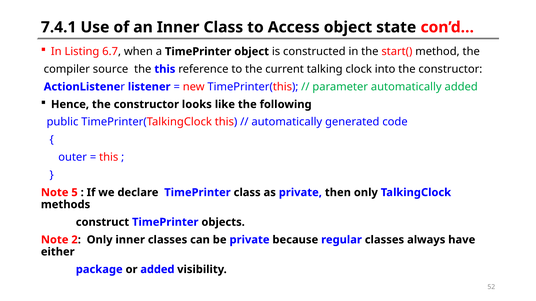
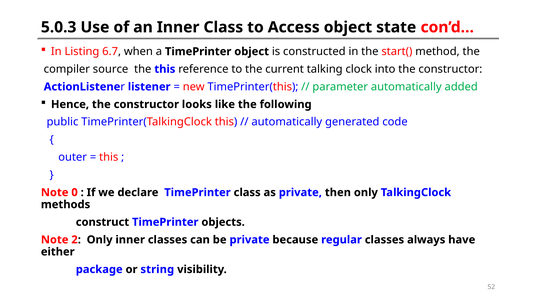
7.4.1: 7.4.1 -> 5.0.3
5: 5 -> 0
or added: added -> string
